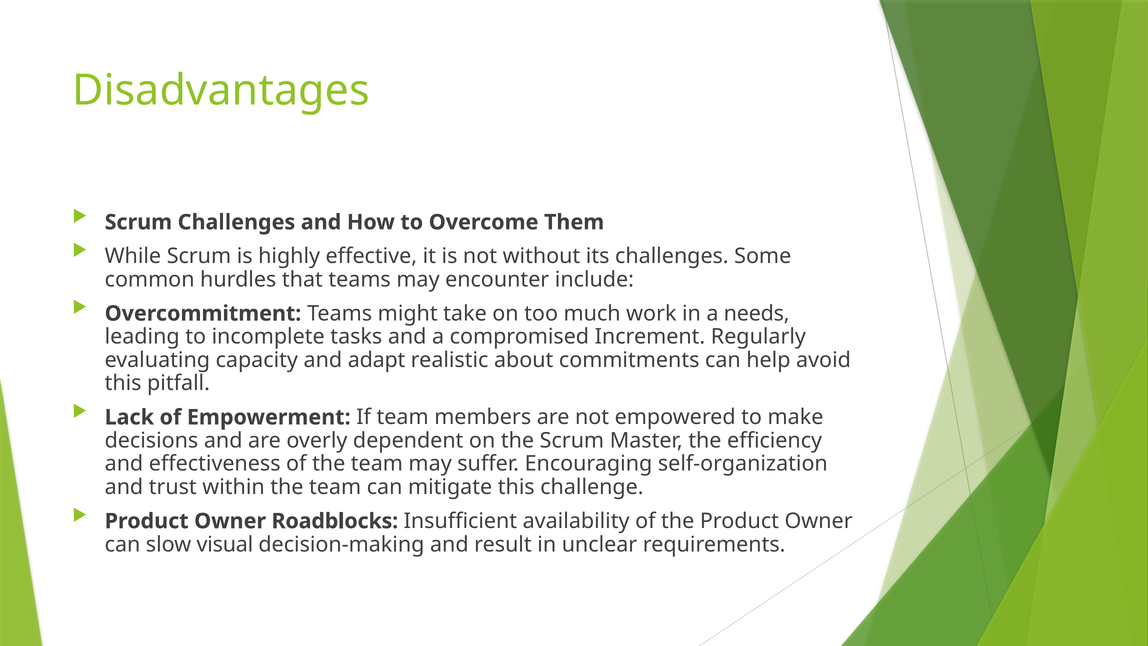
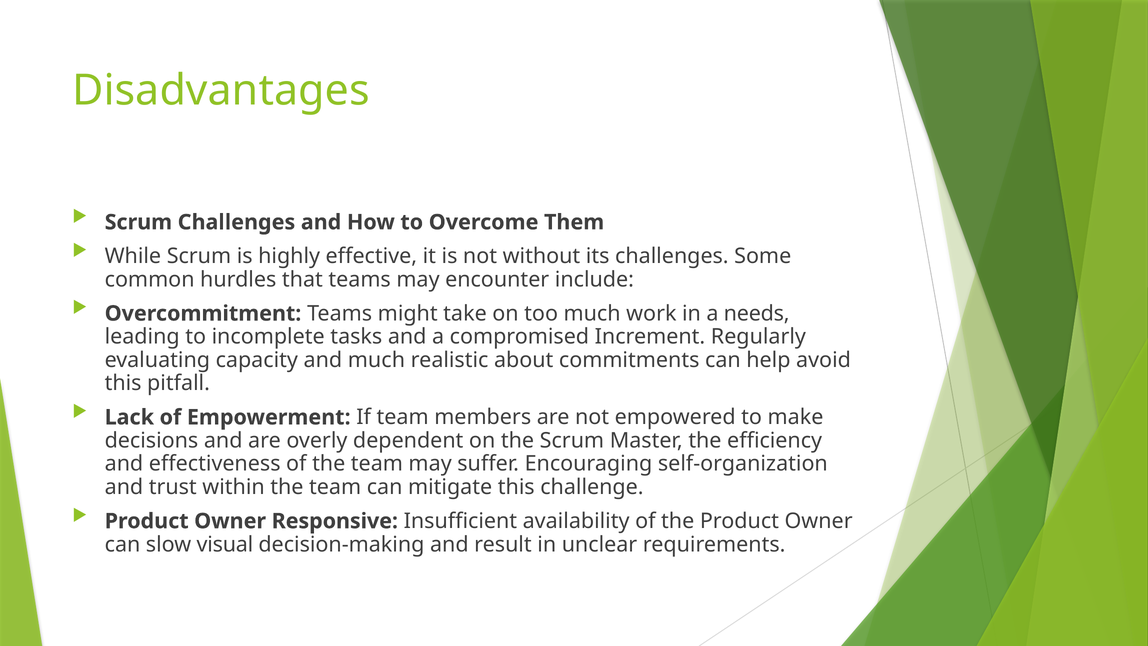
and adapt: adapt -> much
Roadblocks: Roadblocks -> Responsive
